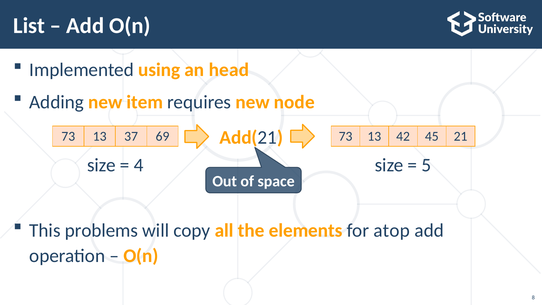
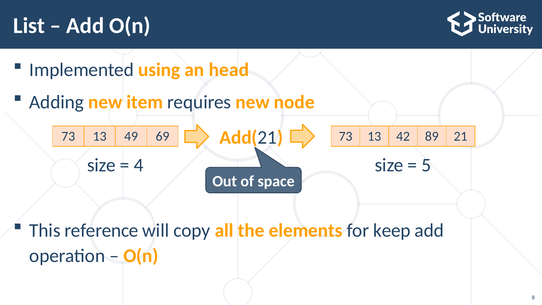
37: 37 -> 49
45: 45 -> 89
problems: problems -> reference
atop: atop -> keep
